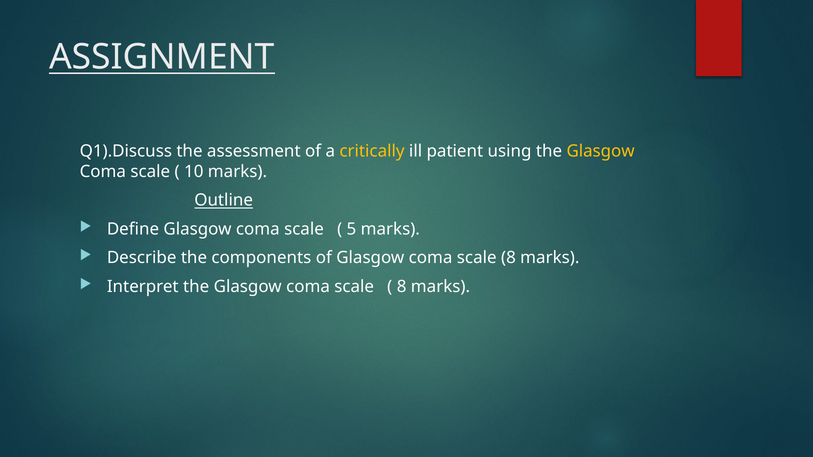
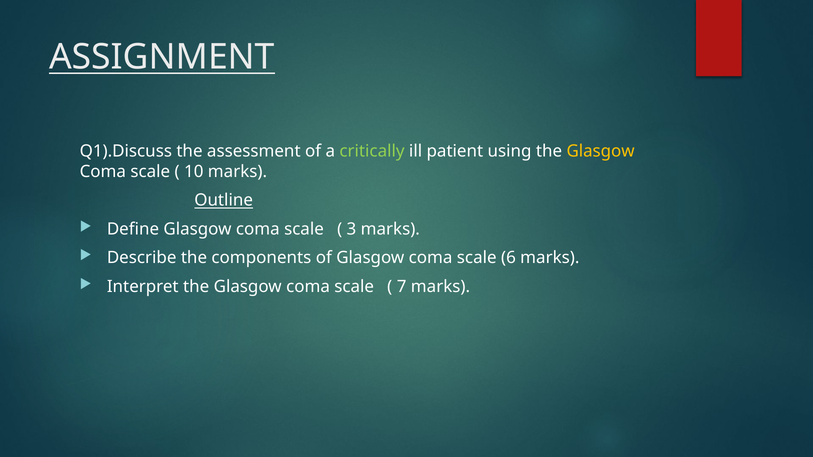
critically colour: yellow -> light green
5: 5 -> 3
scale 8: 8 -> 6
8 at (402, 287): 8 -> 7
